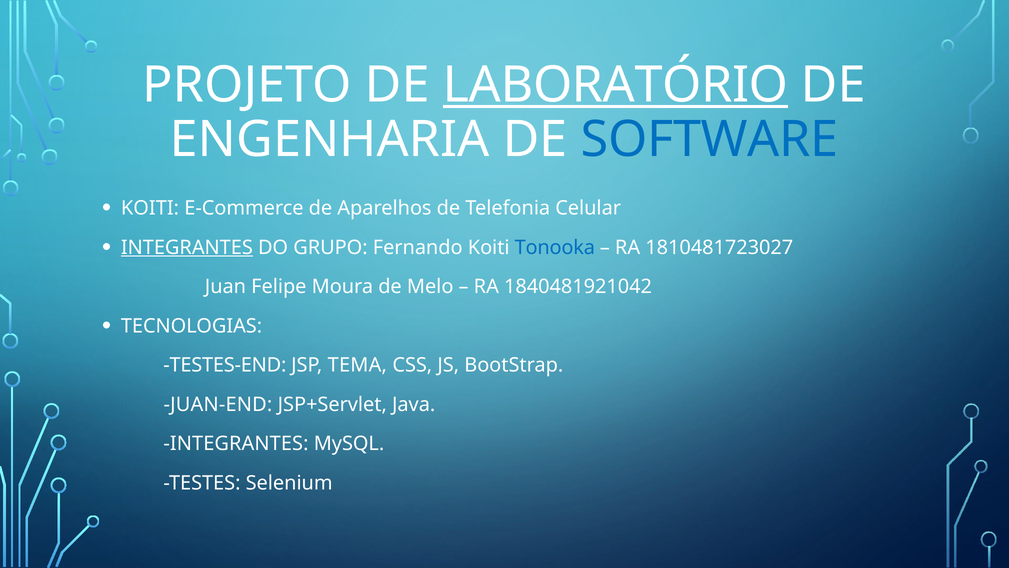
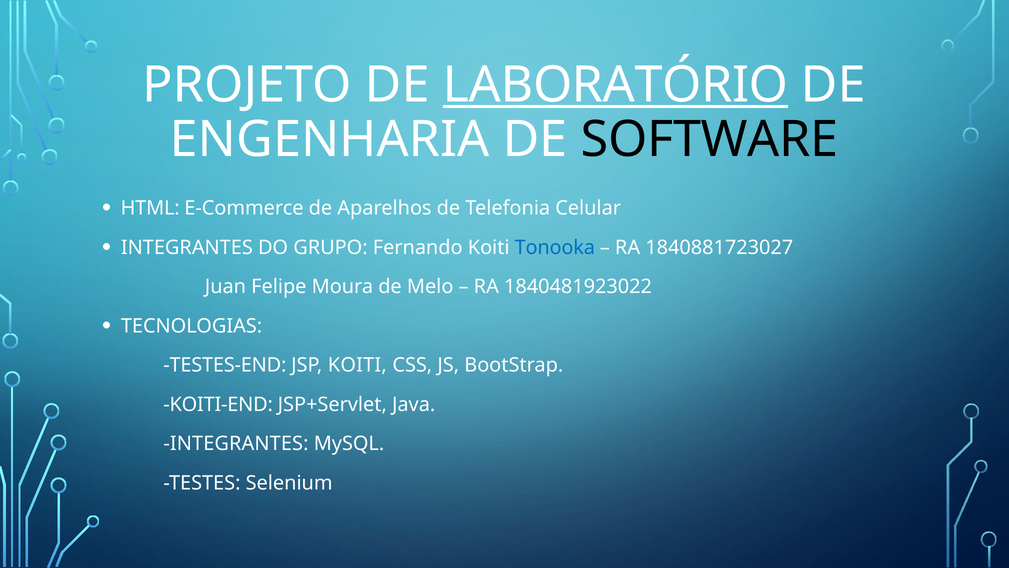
SOFTWARE colour: blue -> black
KOITI at (150, 208): KOITI -> HTML
INTEGRANTES at (187, 247) underline: present -> none
1810481723027: 1810481723027 -> 1840881723027
1840481921042: 1840481921042 -> 1840481923022
JSP TEMA: TEMA -> KOITI
JUAN-END: JUAN-END -> KOITI-END
